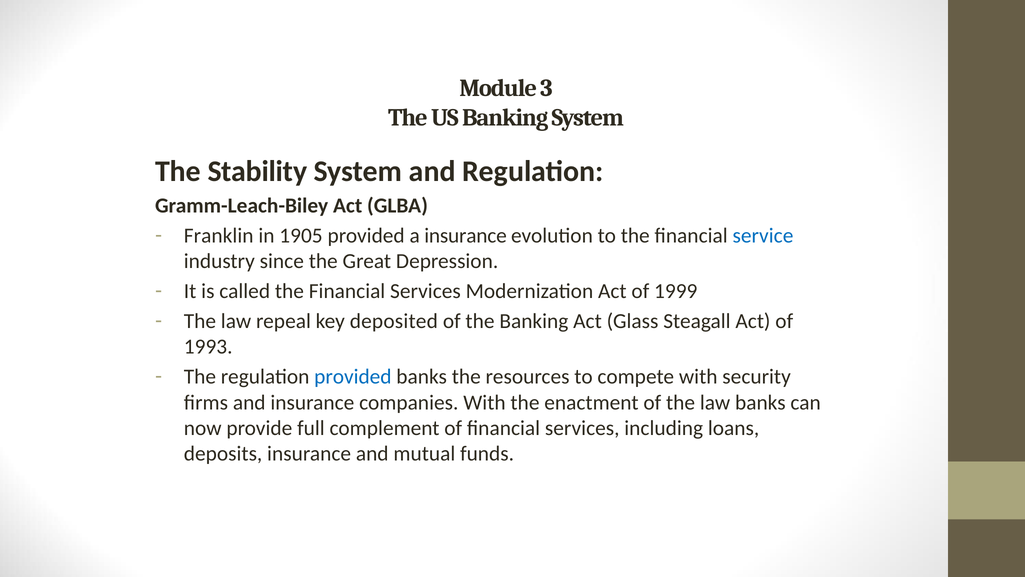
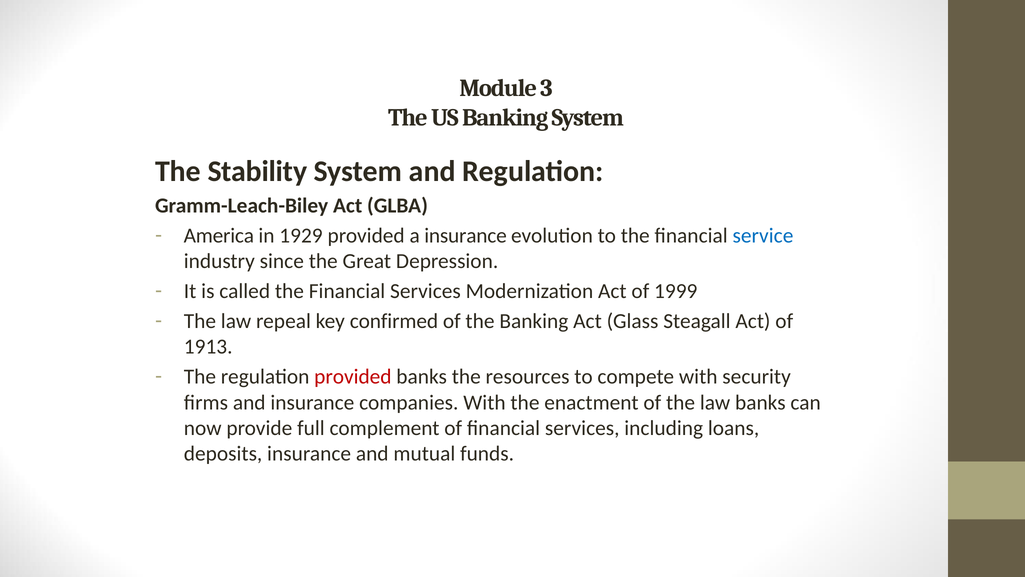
Franklin: Franklin -> America
1905: 1905 -> 1929
deposited: deposited -> confirmed
1993: 1993 -> 1913
provided at (353, 377) colour: blue -> red
